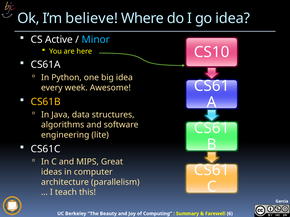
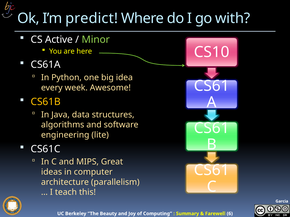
believe: believe -> predict
go idea: idea -> with
Minor colour: light blue -> light green
